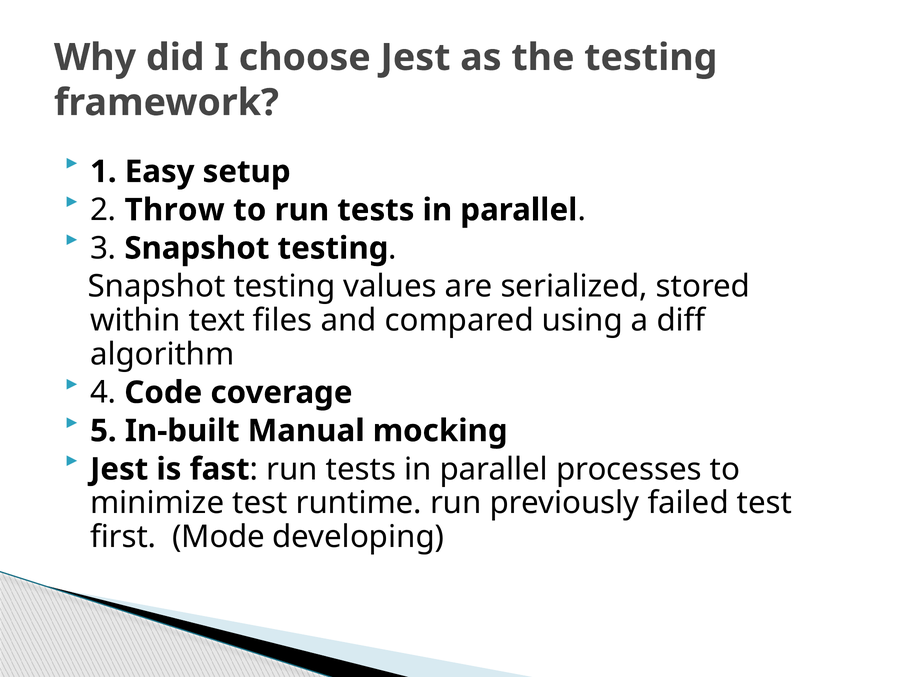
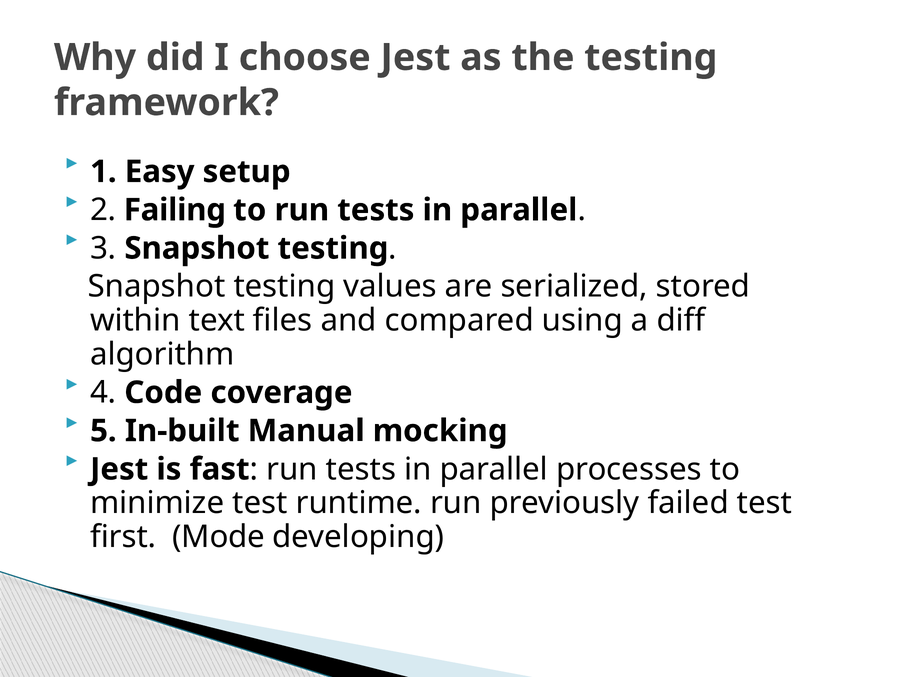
Throw: Throw -> Failing
